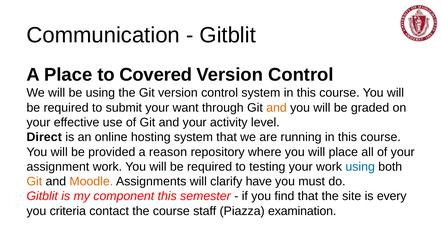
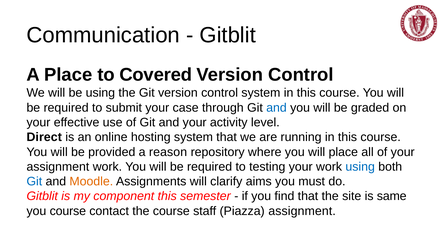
want: want -> case
and at (276, 108) colour: orange -> blue
Git at (34, 181) colour: orange -> blue
have: have -> aims
every: every -> same
you criteria: criteria -> course
Piazza examination: examination -> assignment
